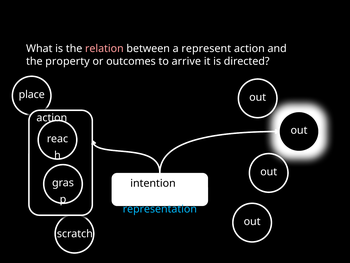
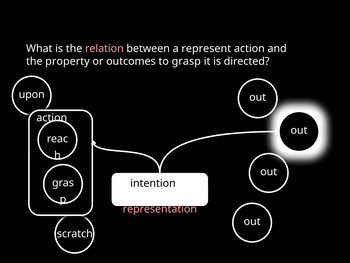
arrive: arrive -> grasp
place: place -> upon
representation colour: light blue -> pink
